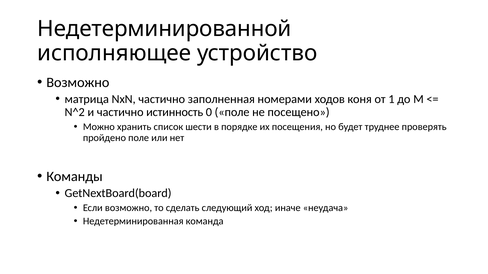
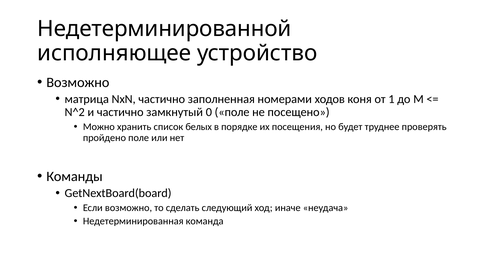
истинность: истинность -> замкнутый
шести: шести -> белых
